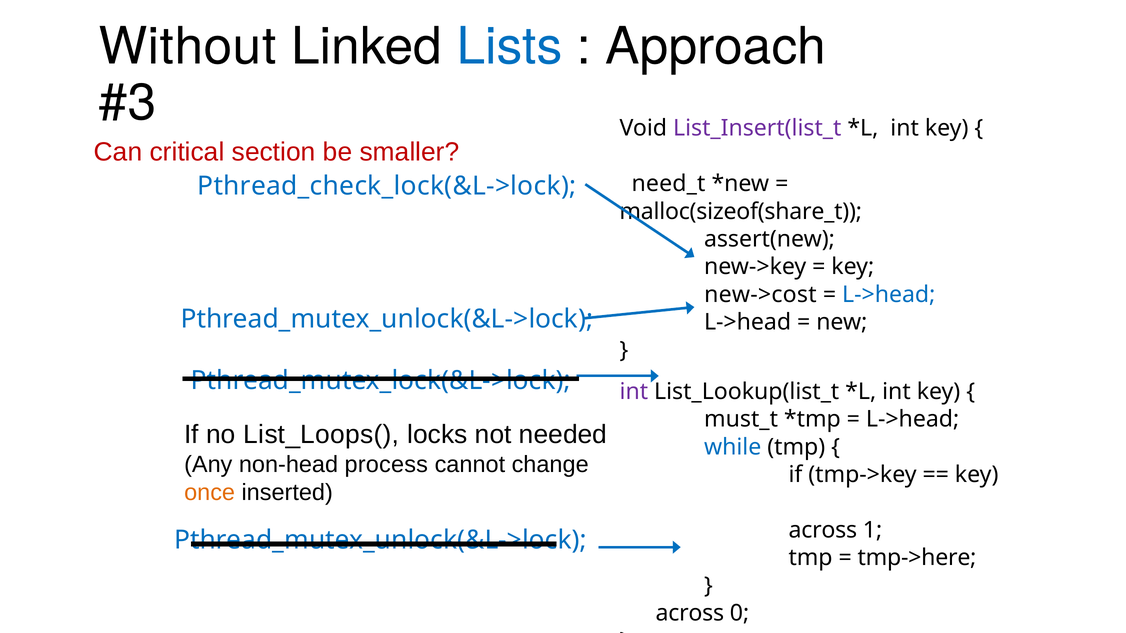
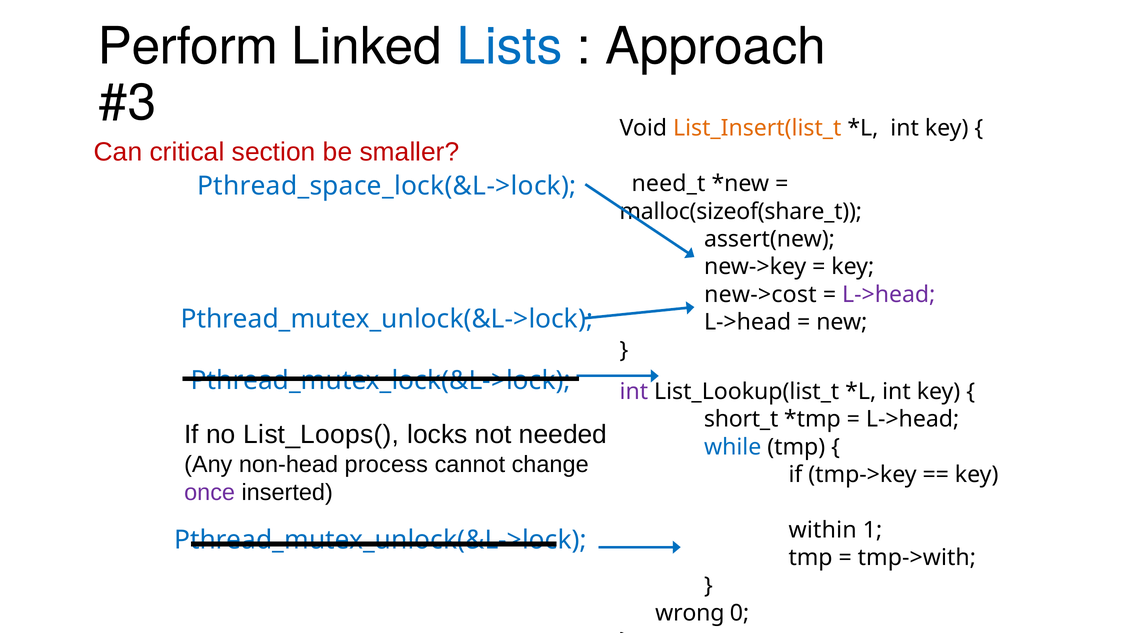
Without: Without -> Perform
List_Insert(list_t colour: purple -> orange
Pthread_check_lock(&L->lock: Pthread_check_lock(&L->lock -> Pthread_space_lock(&L->lock
L->head at (889, 295) colour: blue -> purple
must_t: must_t -> short_t
once colour: orange -> purple
across at (823, 530): across -> within
tmp->here: tmp->here -> tmp->with
across at (690, 614): across -> wrong
